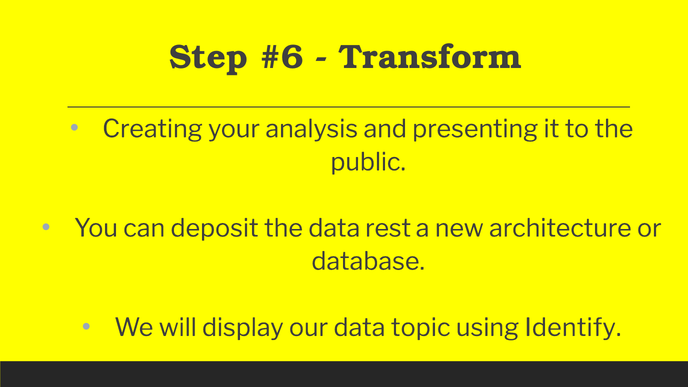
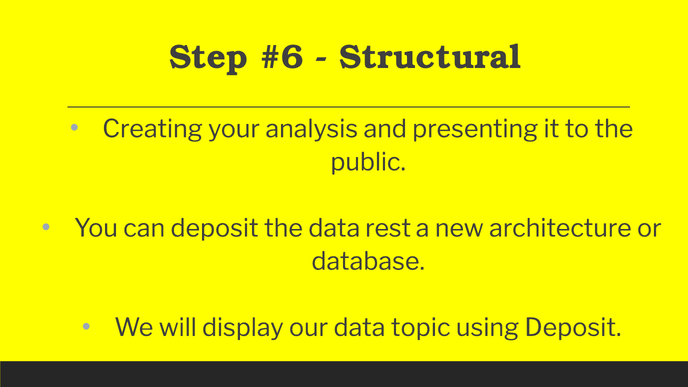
Transform: Transform -> Structural
using Identify: Identify -> Deposit
